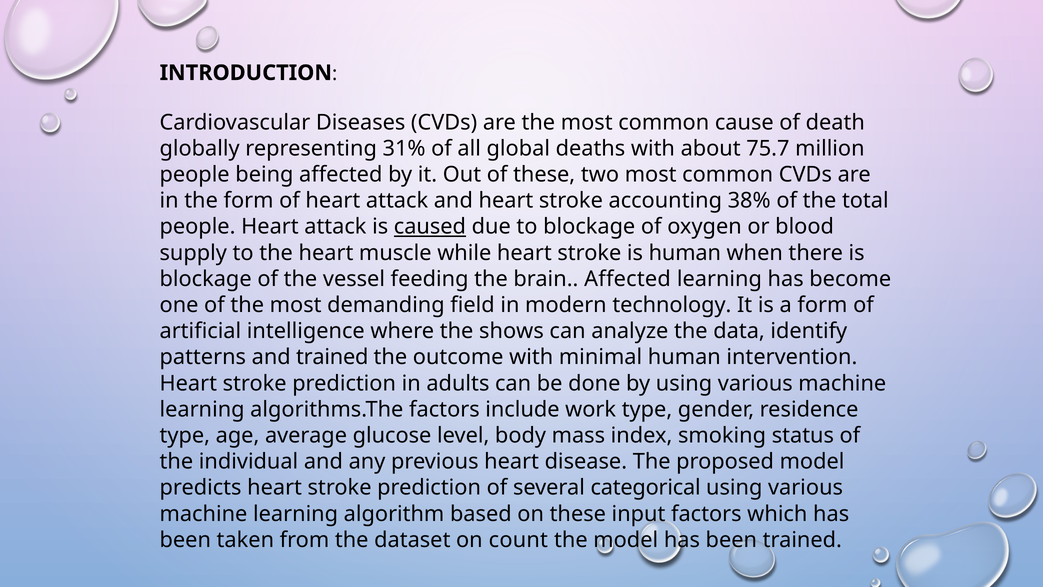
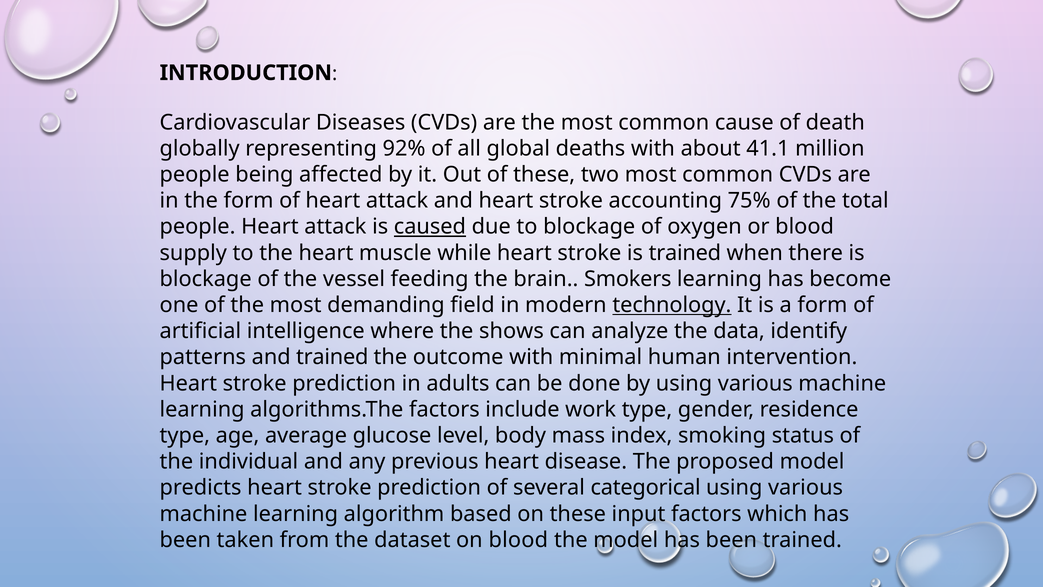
31%: 31% -> 92%
75.7: 75.7 -> 41.1
38%: 38% -> 75%
is human: human -> trained
brain Affected: Affected -> Smokers
technology underline: none -> present
on count: count -> blood
